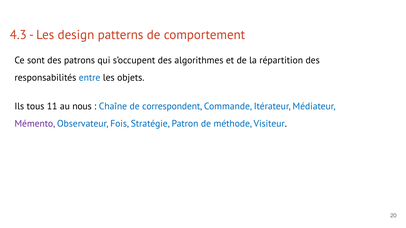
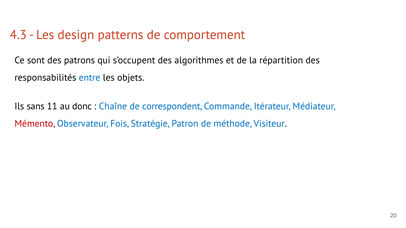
tous: tous -> sans
nous: nous -> donc
Mémento colour: purple -> red
